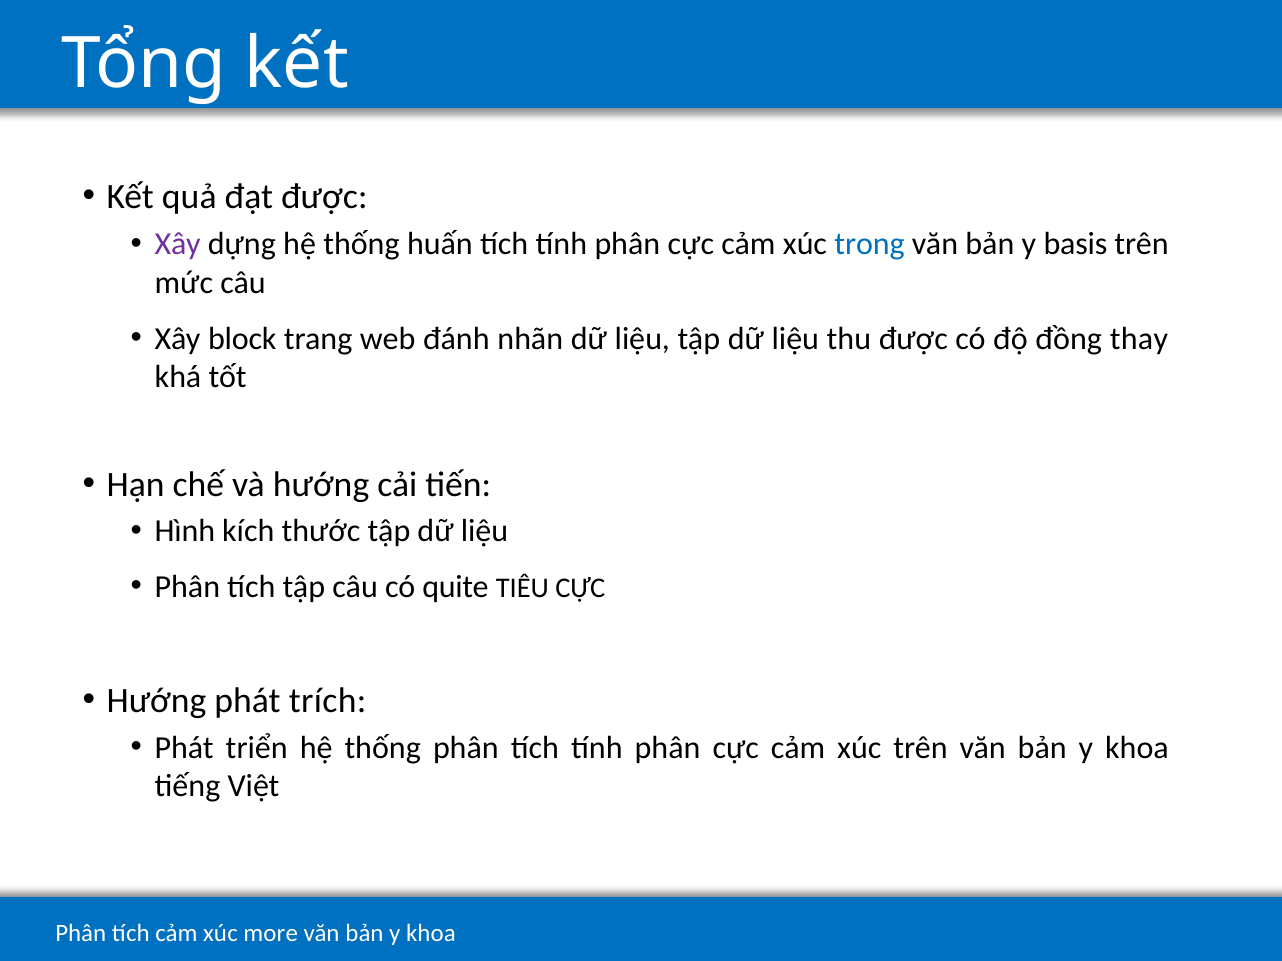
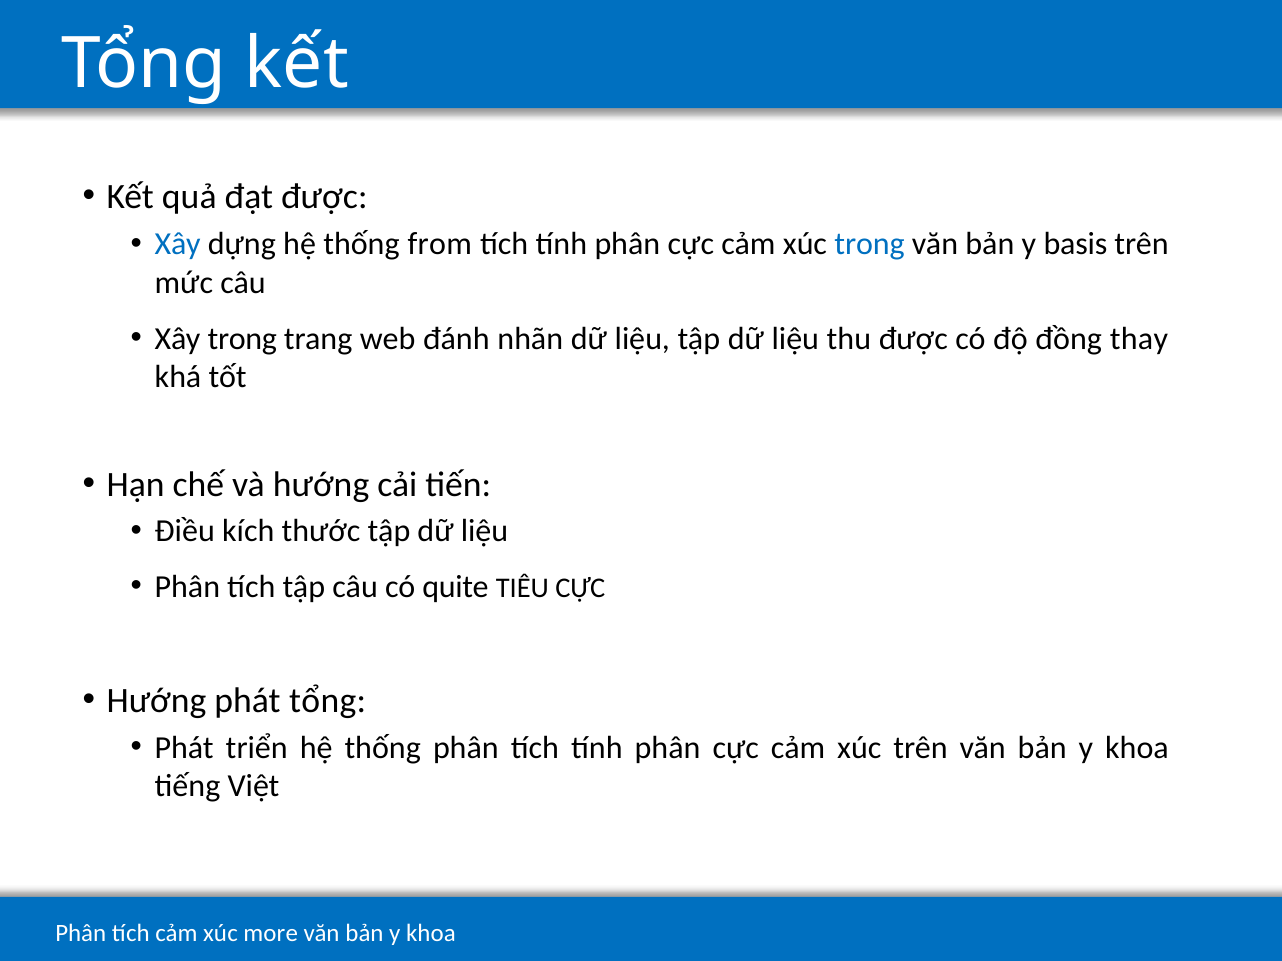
Xây at (178, 244) colour: purple -> blue
huấn: huấn -> from
Xây block: block -> trong
Hình: Hình -> Điều
phát trích: trích -> tổng
